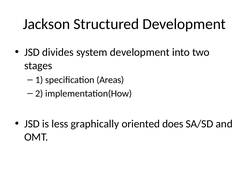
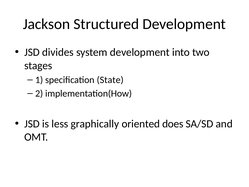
Areas: Areas -> State
